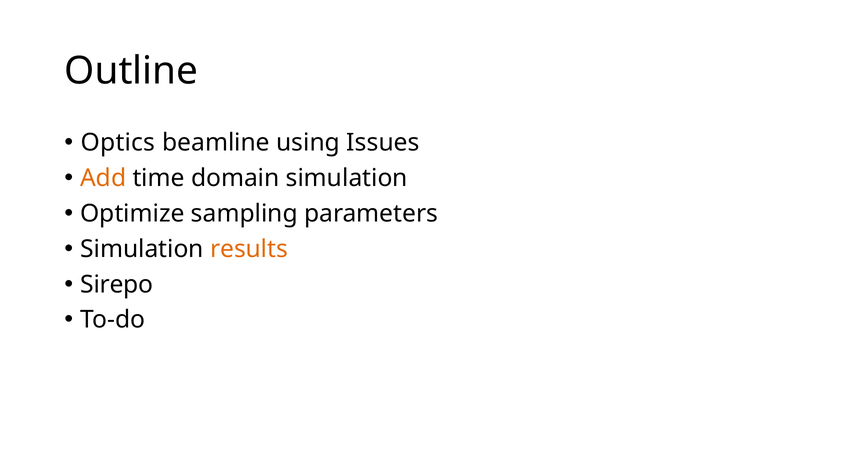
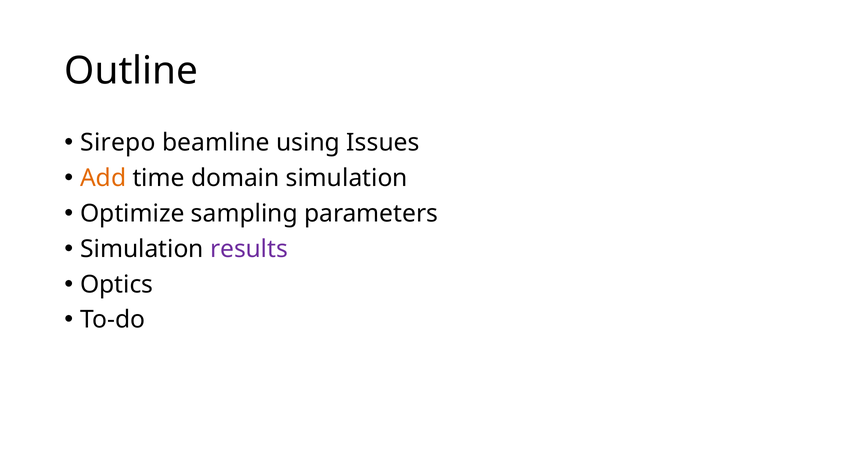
Optics: Optics -> Sirepo
results colour: orange -> purple
Sirepo: Sirepo -> Optics
